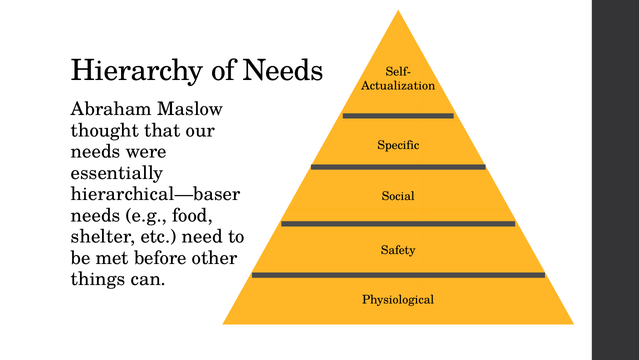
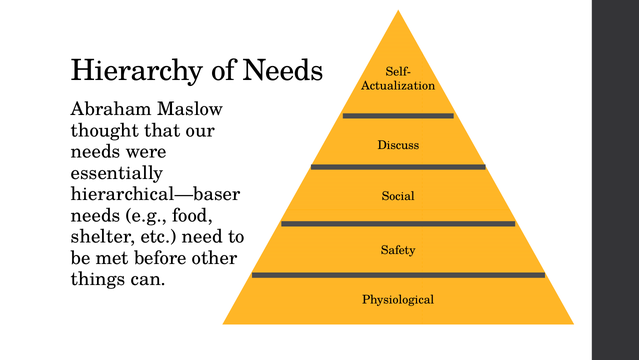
Specific: Specific -> Discuss
